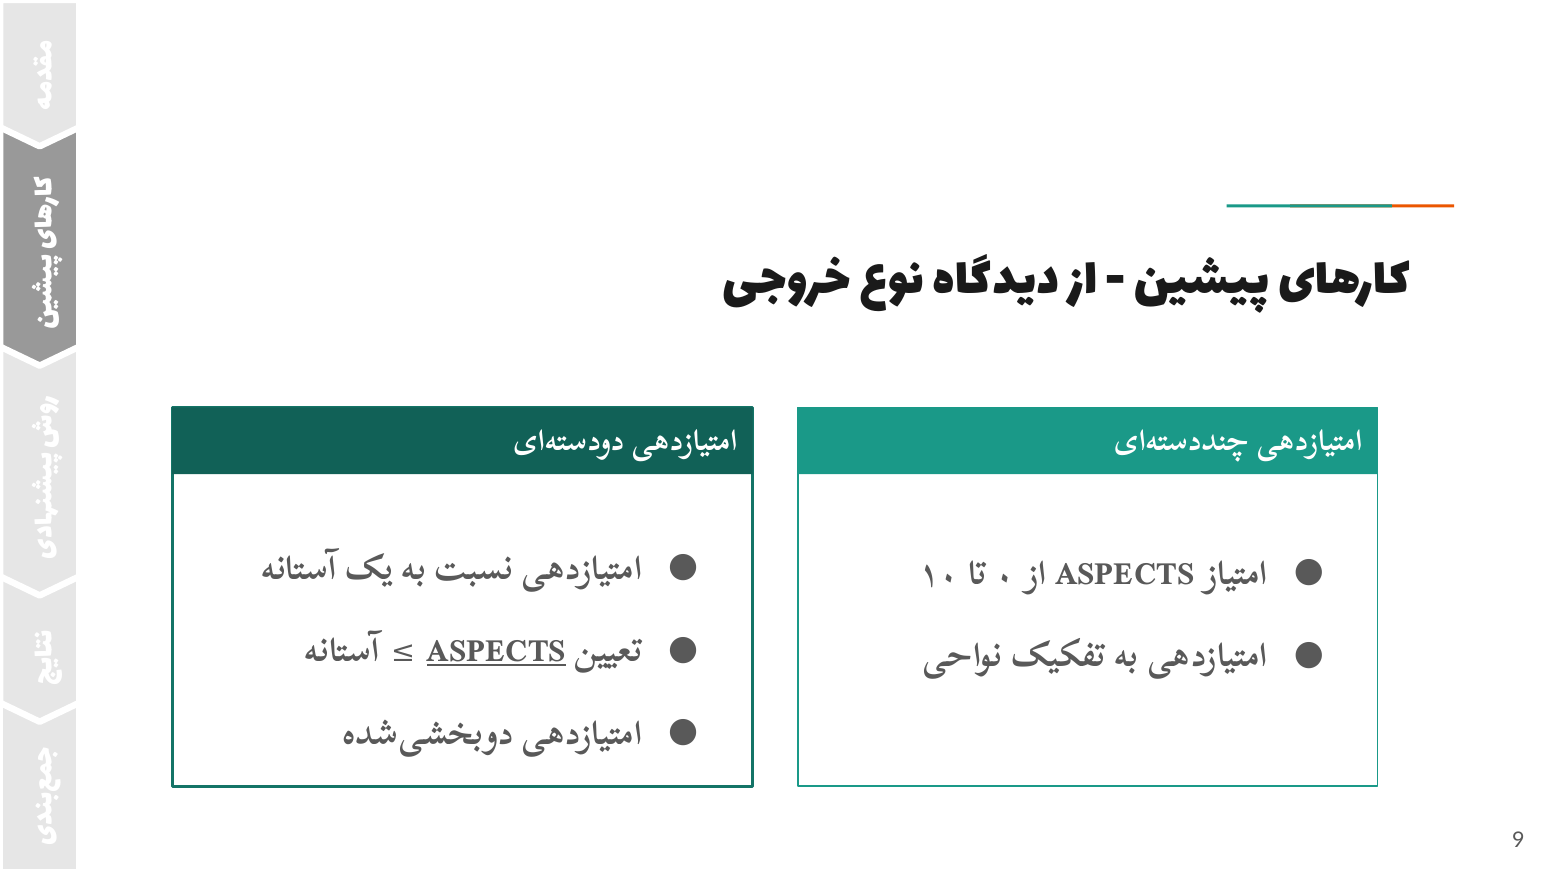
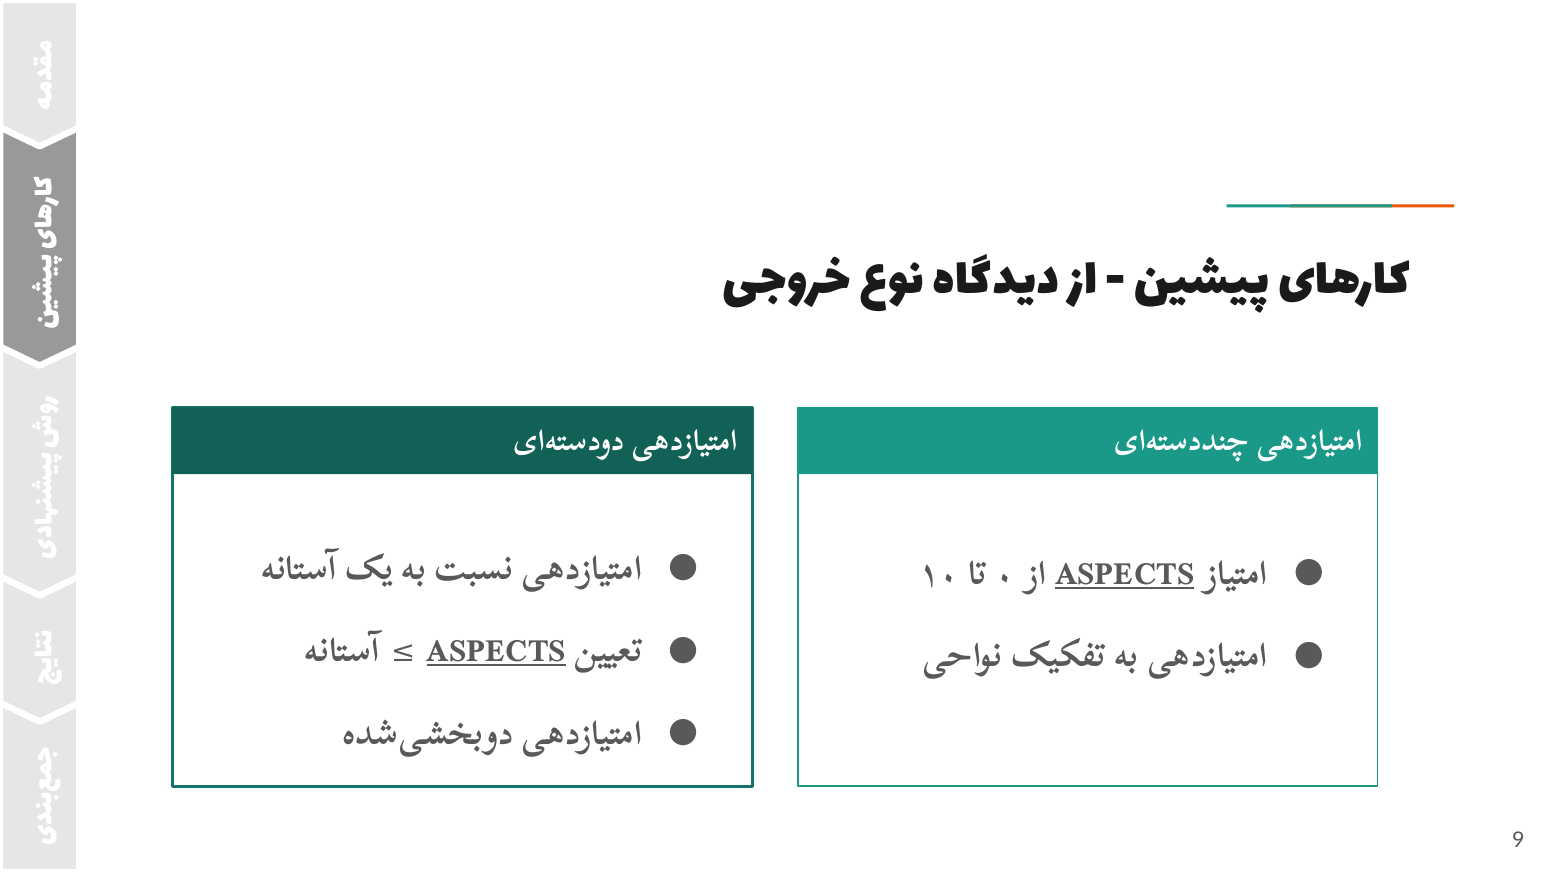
ASPECTS at (1125, 573) underline: none -> present
